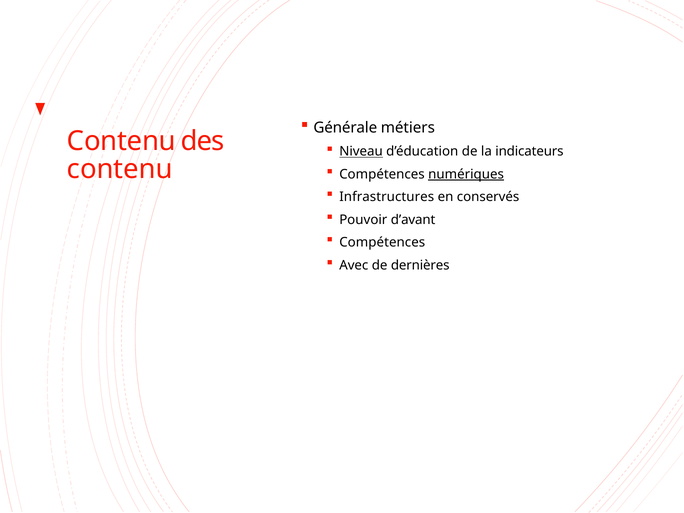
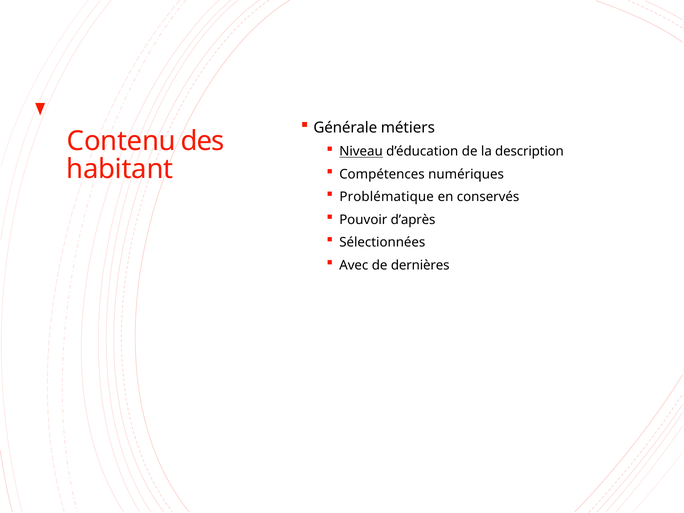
indicateurs: indicateurs -> description
contenu at (120, 169): contenu -> habitant
numériques underline: present -> none
Infrastructures: Infrastructures -> Problématique
d’avant: d’avant -> d’après
Compétences at (382, 242): Compétences -> Sélectionnées
